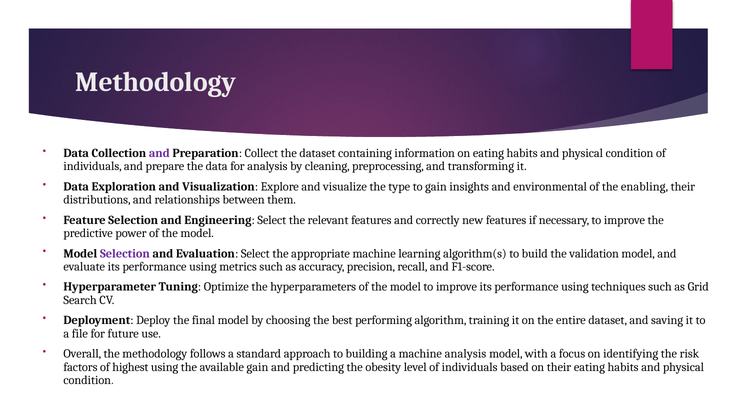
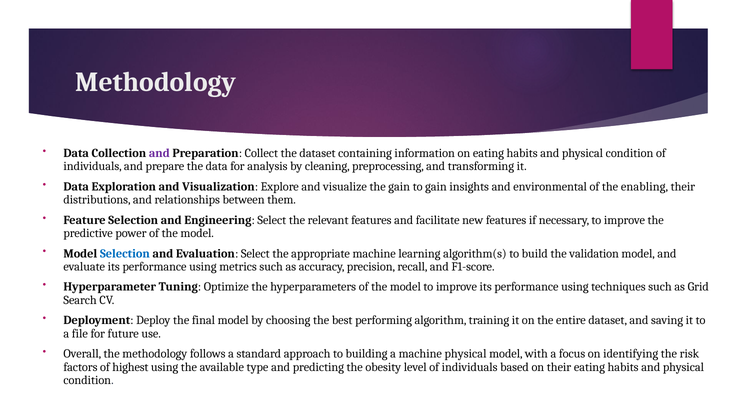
the type: type -> gain
correctly: correctly -> facilitate
Selection at (125, 253) colour: purple -> blue
machine analysis: analysis -> physical
available gain: gain -> type
